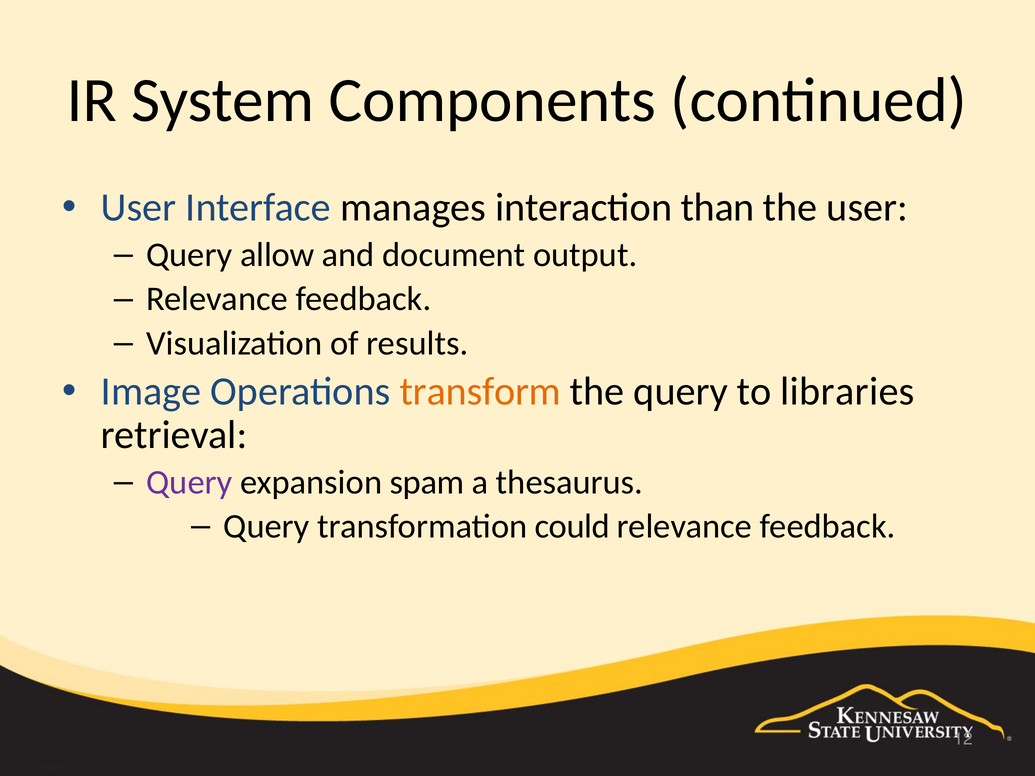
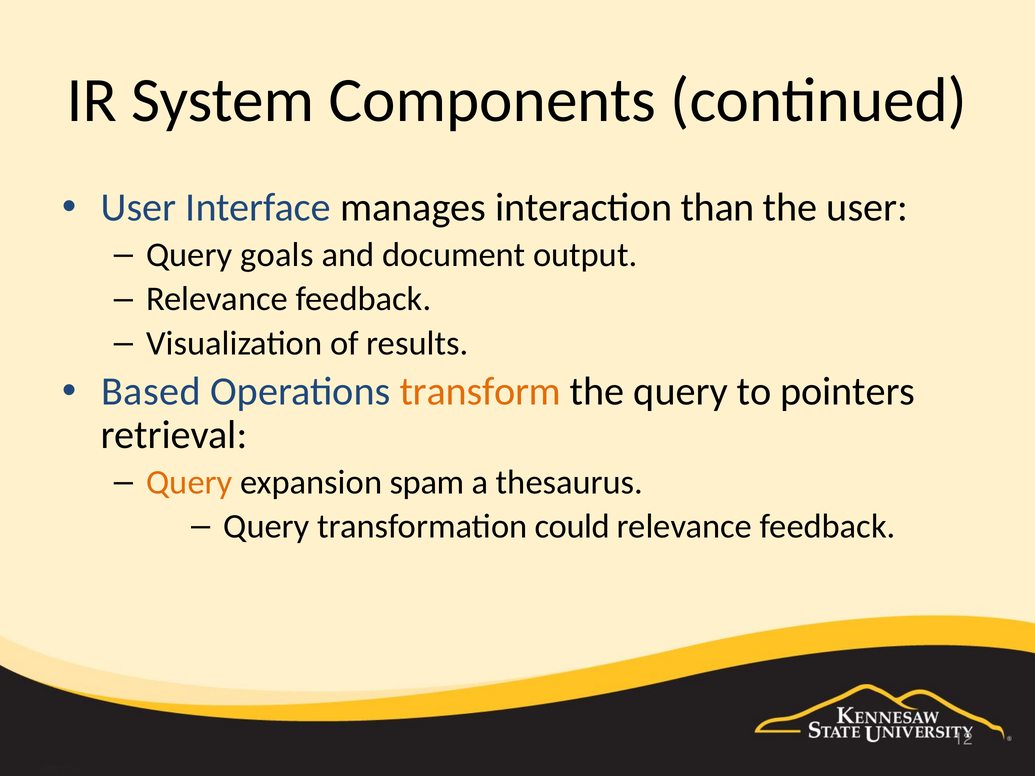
allow: allow -> goals
Image: Image -> Based
libraries: libraries -> pointers
Query at (189, 482) colour: purple -> orange
